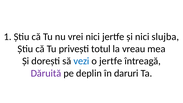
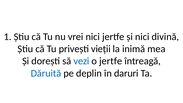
slujba: slujba -> divină
totul: totul -> vieții
vreau: vreau -> inimă
Dăruită colour: purple -> blue
